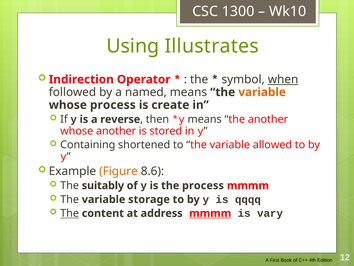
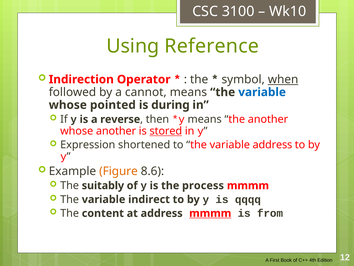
1300: 1300 -> 3100
Illustrates: Illustrates -> Reference
named: named -> cannot
variable at (262, 92) colour: orange -> blue
whose process: process -> pointed
create: create -> during
stored underline: none -> present
Containing: Containing -> Expression
variable allowed: allowed -> address
storage: storage -> indirect
The at (70, 213) underline: present -> none
vary: vary -> from
